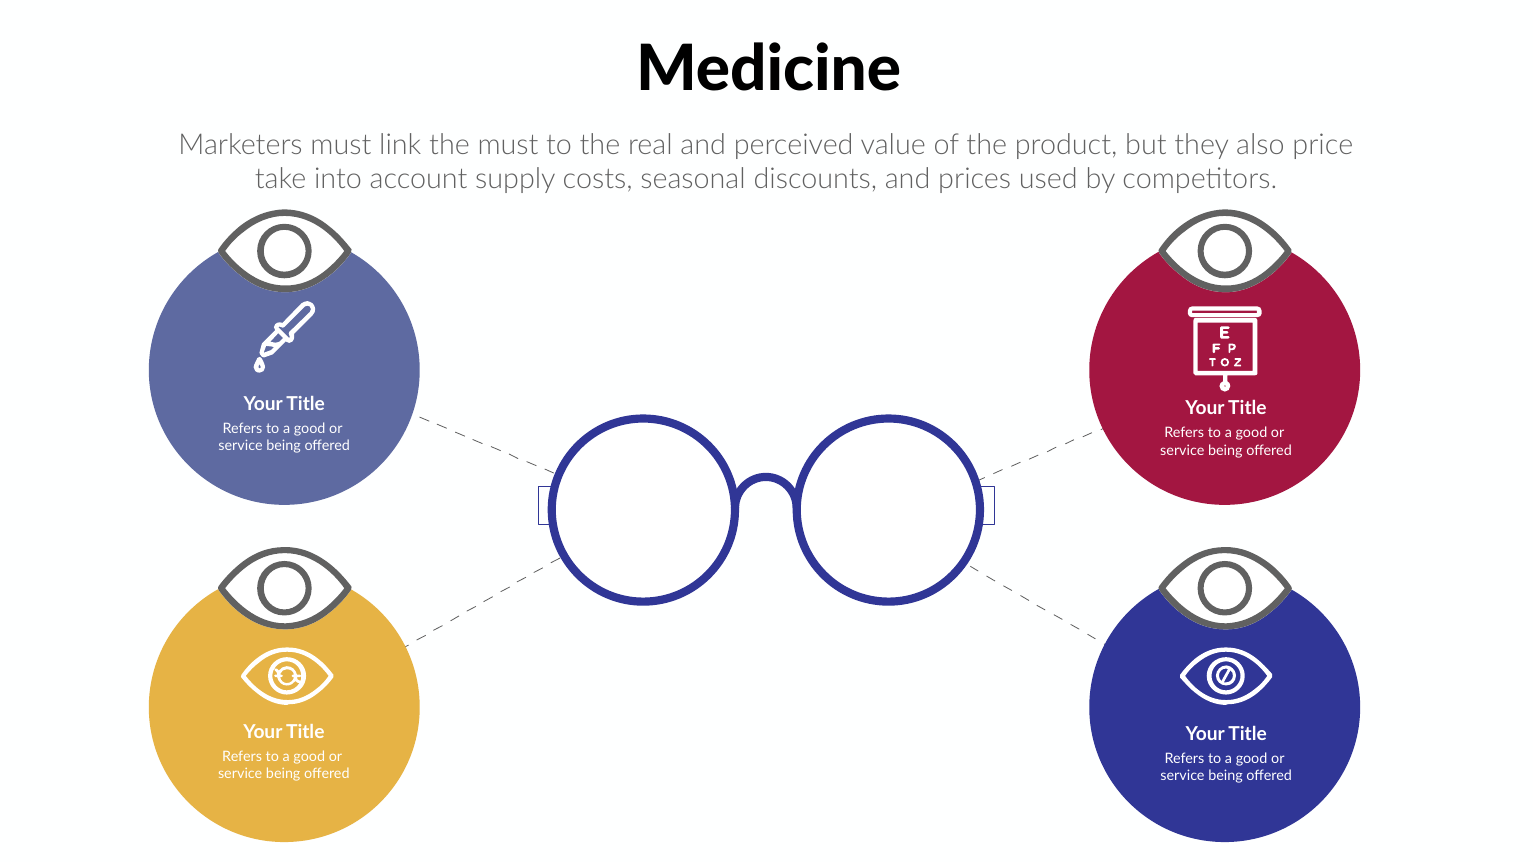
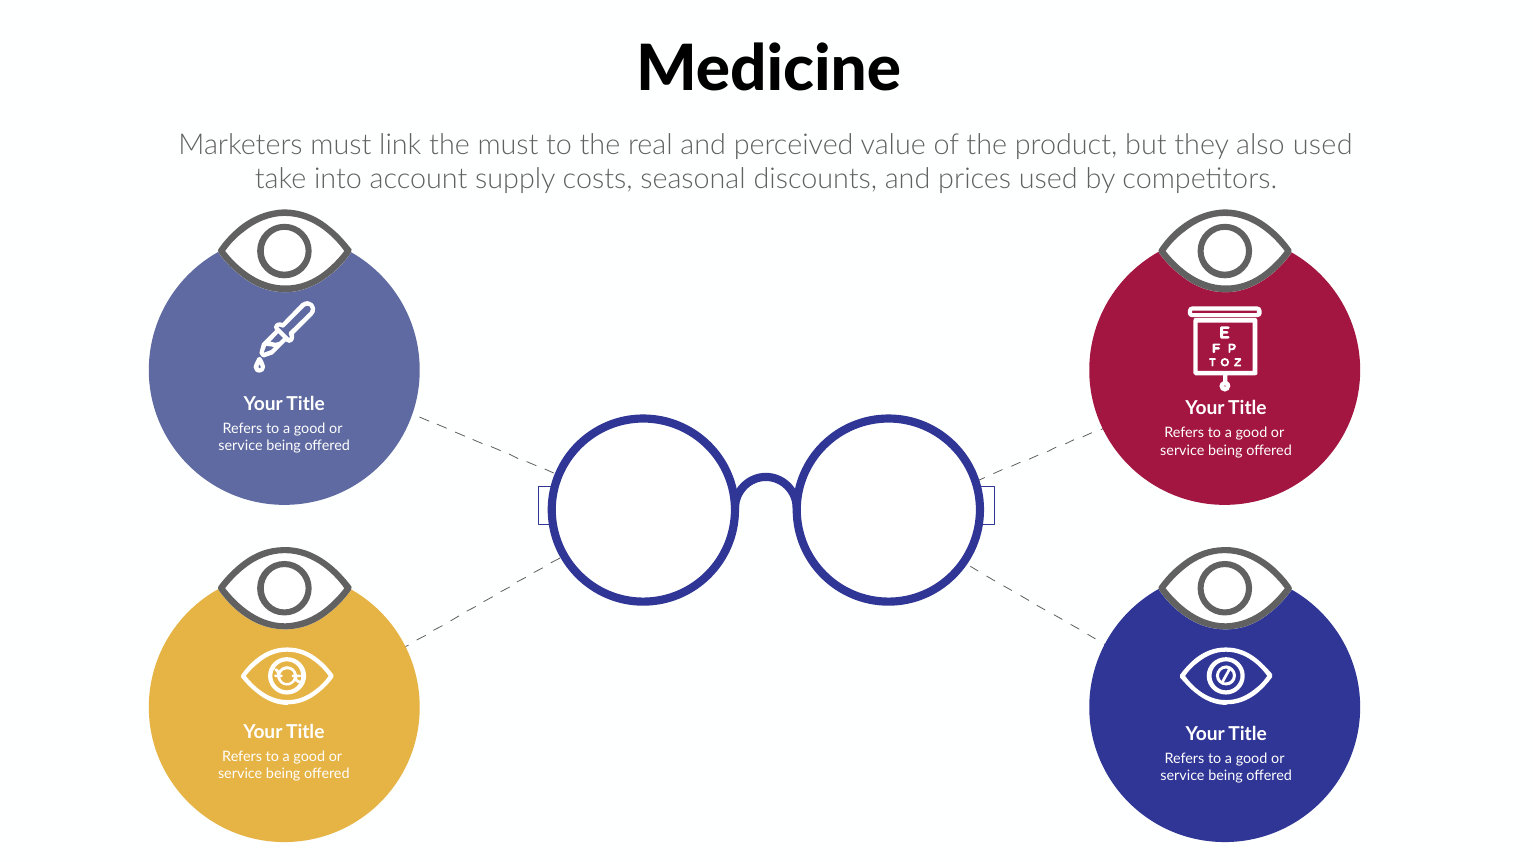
also price: price -> used
